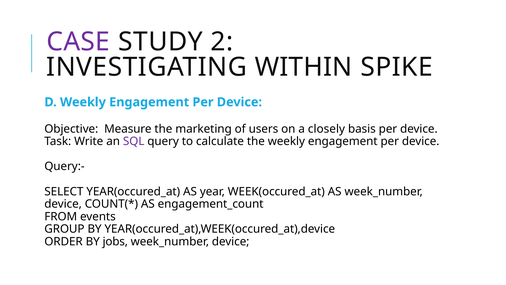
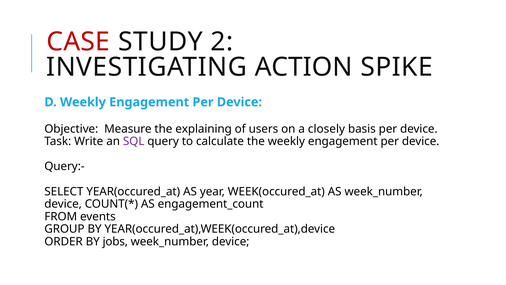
CASE colour: purple -> red
WITHIN: WITHIN -> ACTION
marketing: marketing -> explaining
